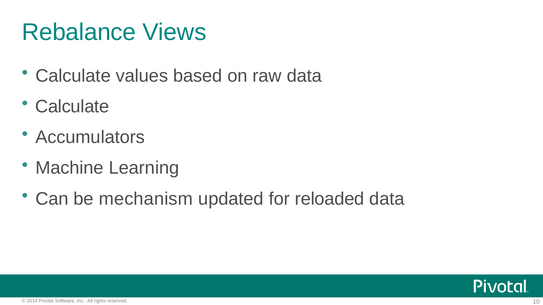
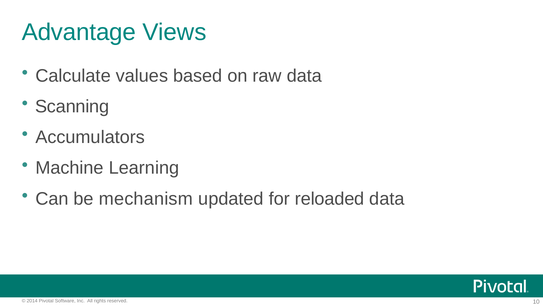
Rebalance: Rebalance -> Advantage
Calculate at (72, 107): Calculate -> Scanning
